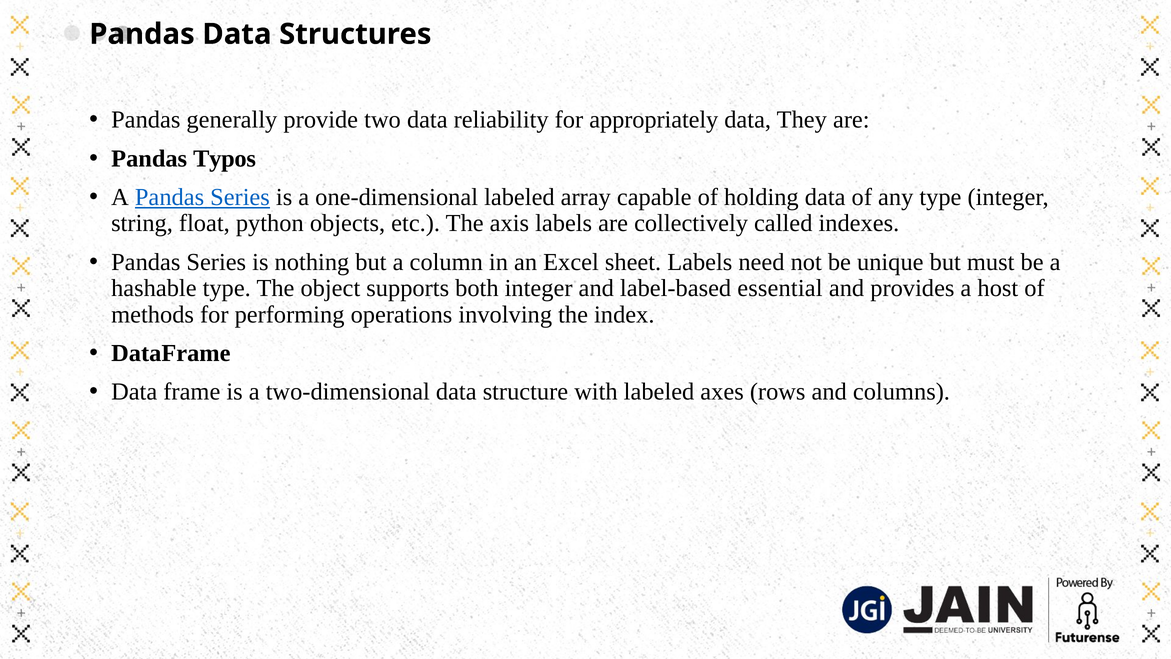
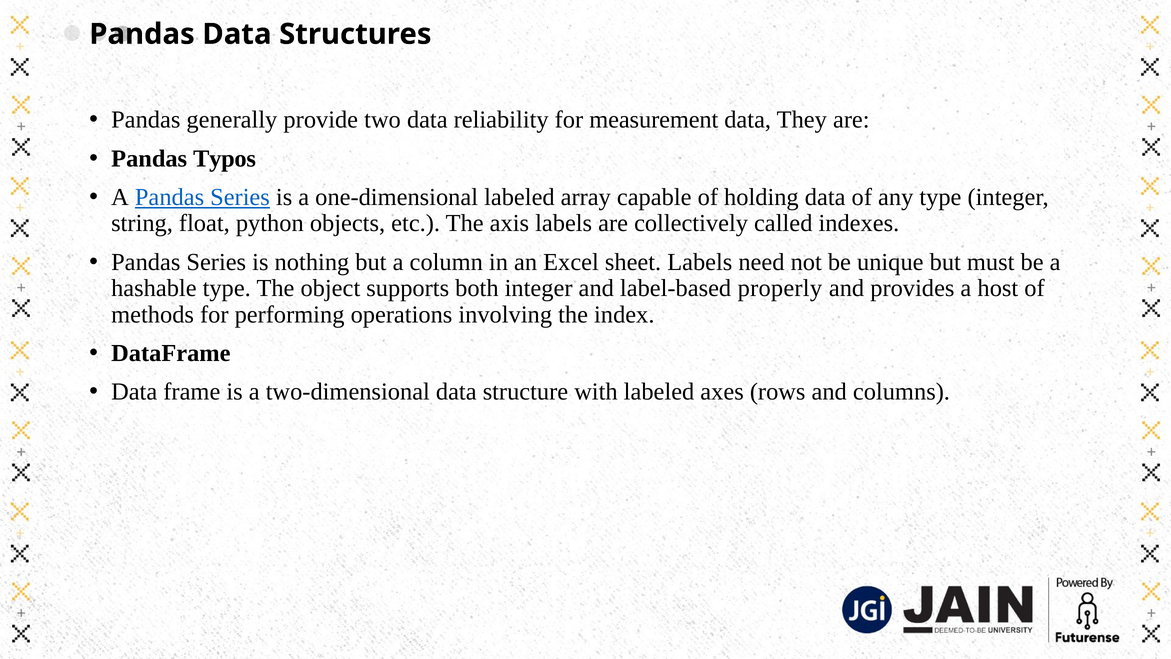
appropriately: appropriately -> measurement
essential: essential -> properly
